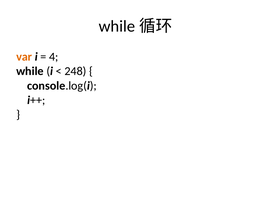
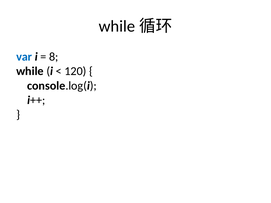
var colour: orange -> blue
4: 4 -> 8
248: 248 -> 120
